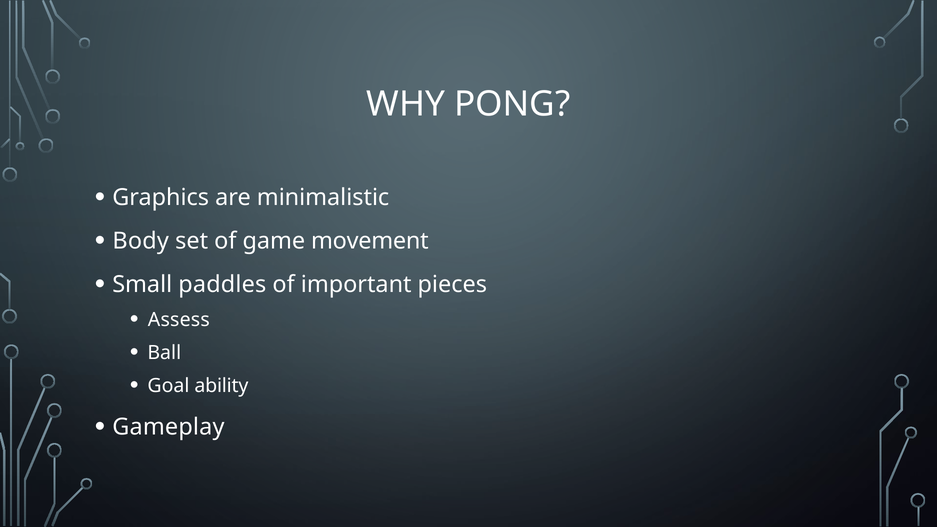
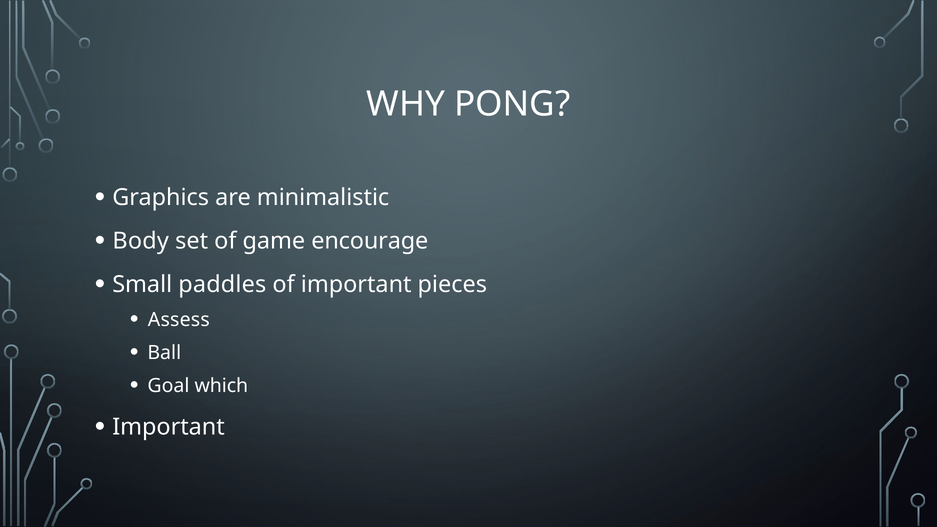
movement: movement -> encourage
ability: ability -> which
Gameplay at (168, 427): Gameplay -> Important
